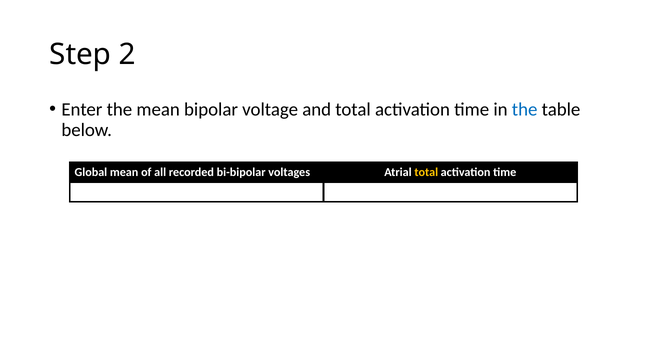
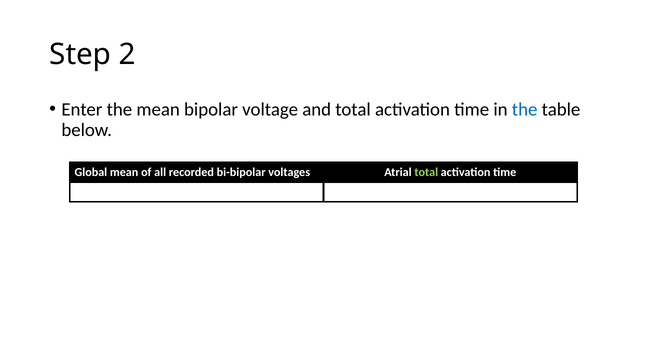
total at (426, 172) colour: yellow -> light green
